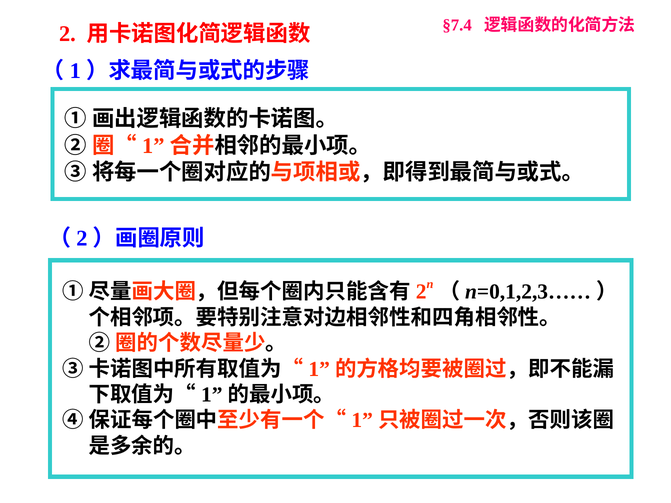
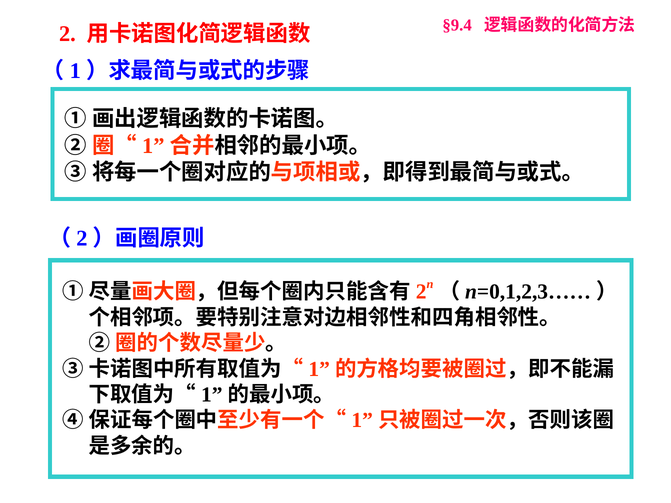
§7.4: §7.4 -> §9.4
